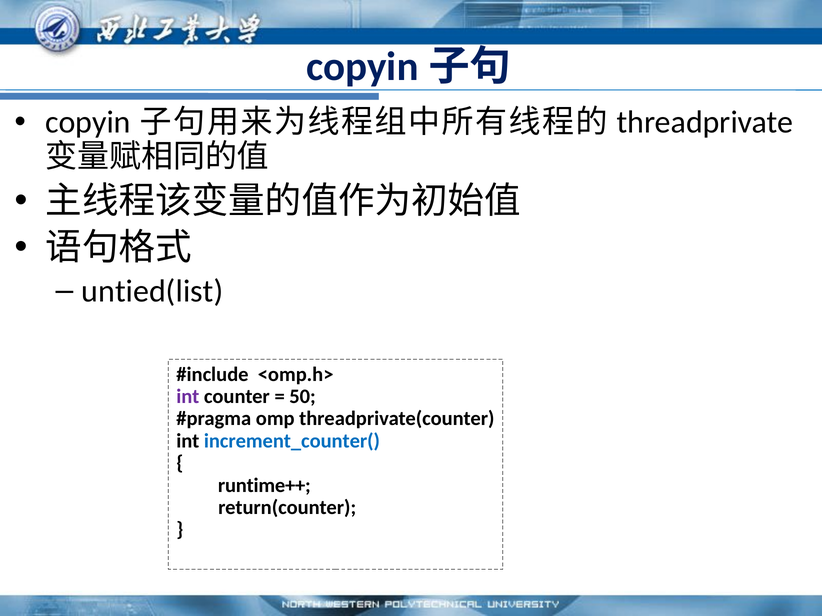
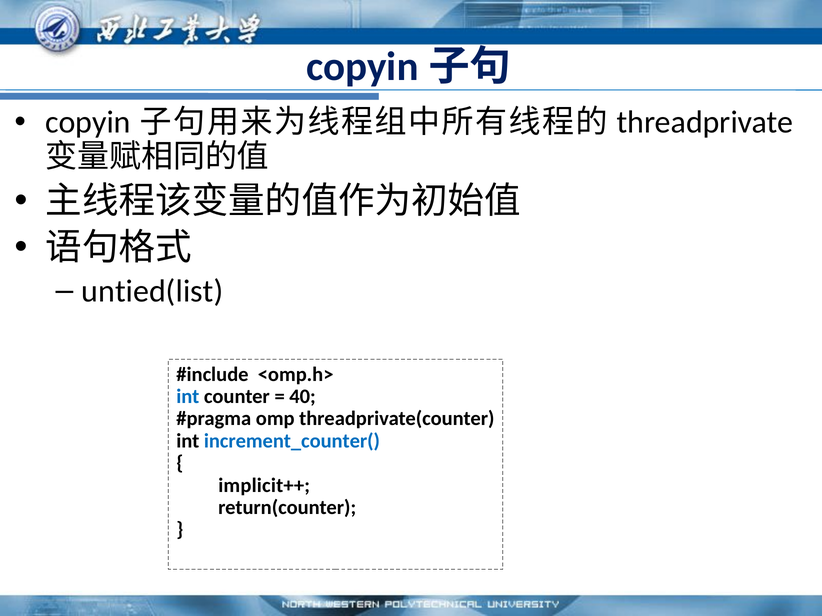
int at (188, 397) colour: purple -> blue
50: 50 -> 40
runtime++: runtime++ -> implicit++
